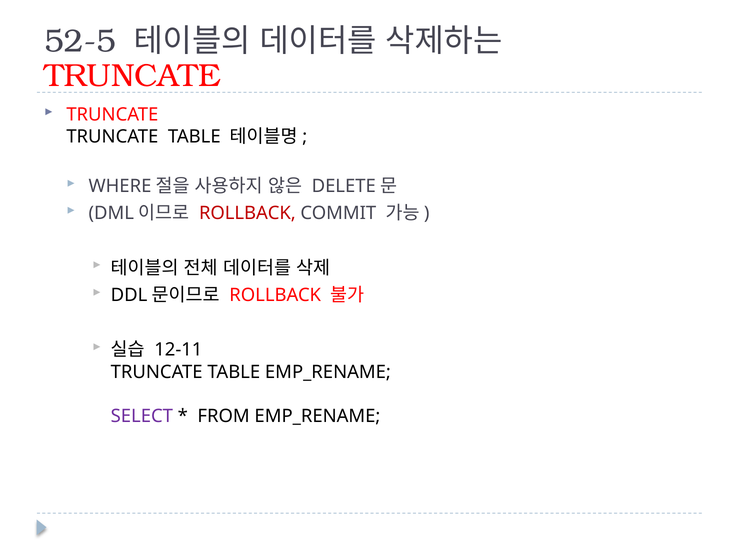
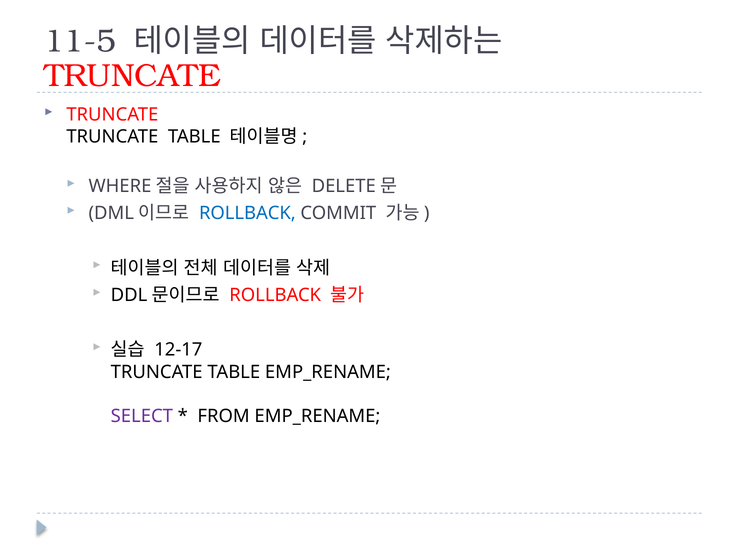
52-5: 52-5 -> 11-5
ROLLBACK at (247, 213) colour: red -> blue
12-11: 12-11 -> 12-17
